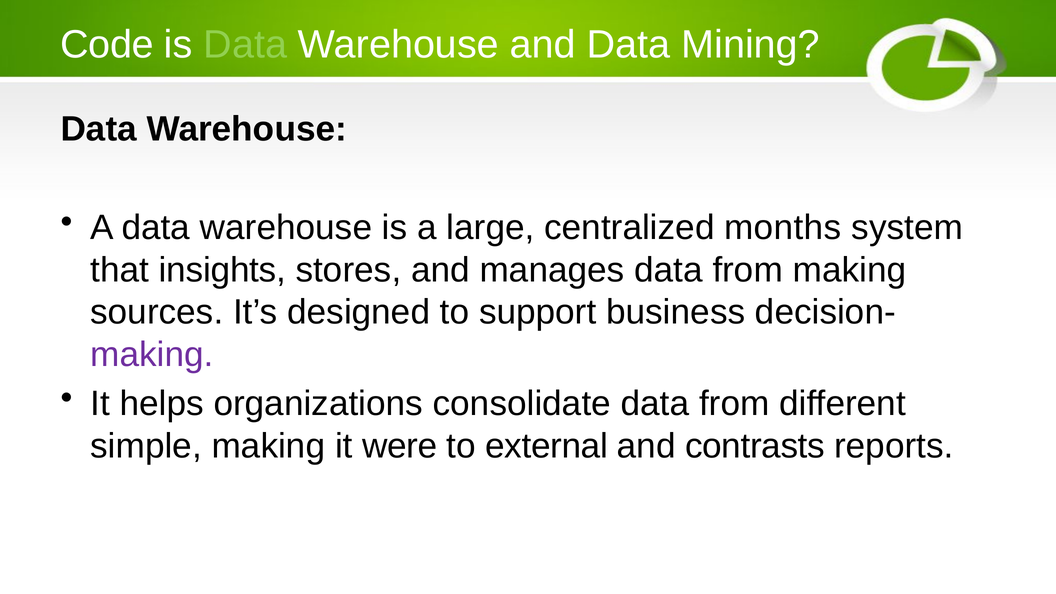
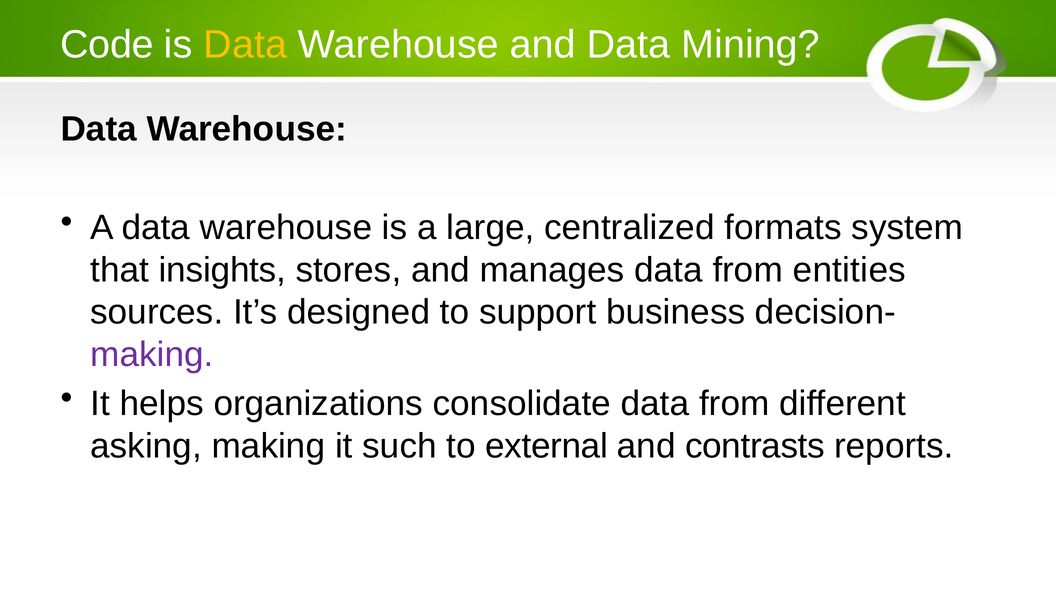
Data at (245, 44) colour: light green -> yellow
months: months -> formats
from making: making -> entities
simple: simple -> asking
were: were -> such
